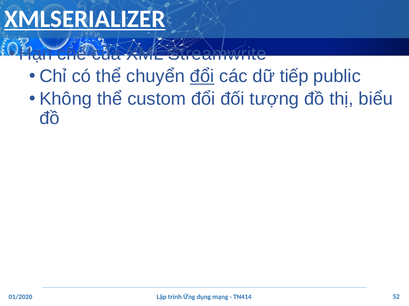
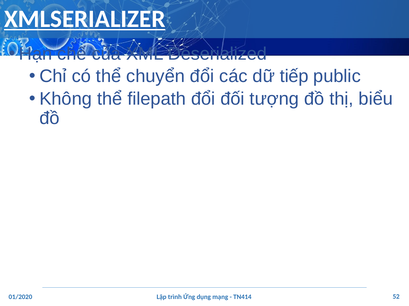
Streamwrite: Streamwrite -> Deserialized
đổi at (202, 77) underline: present -> none
custom: custom -> filepath
